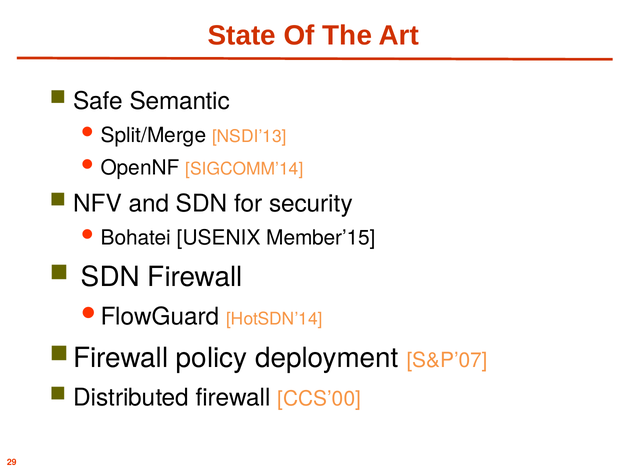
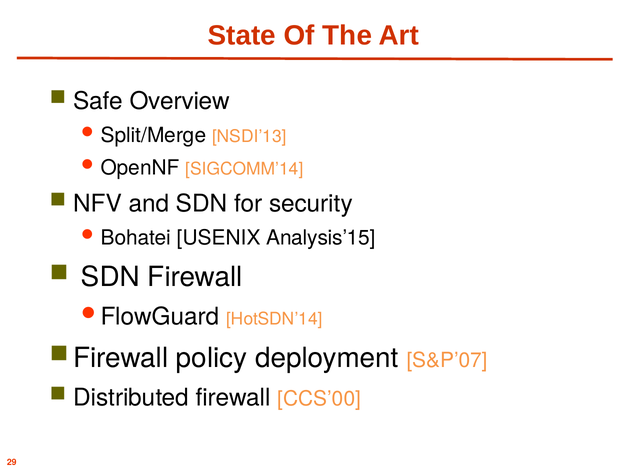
Semantic: Semantic -> Overview
Member’15: Member’15 -> Analysis’15
